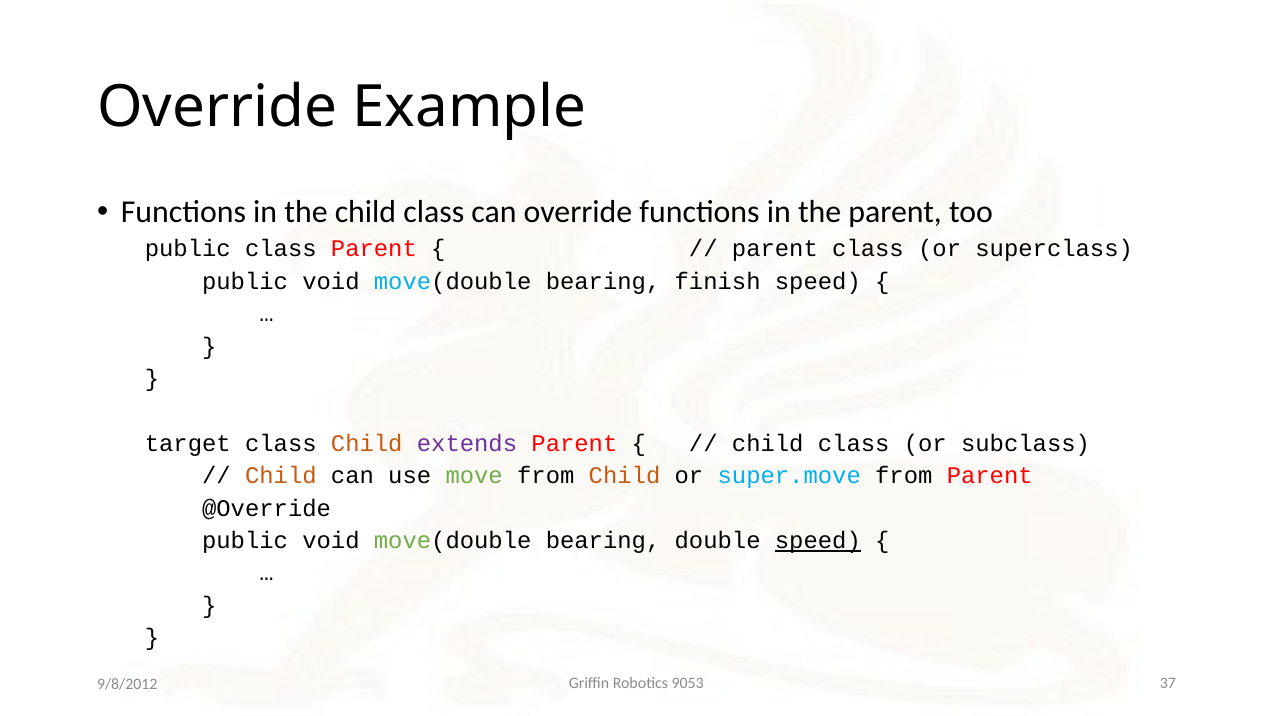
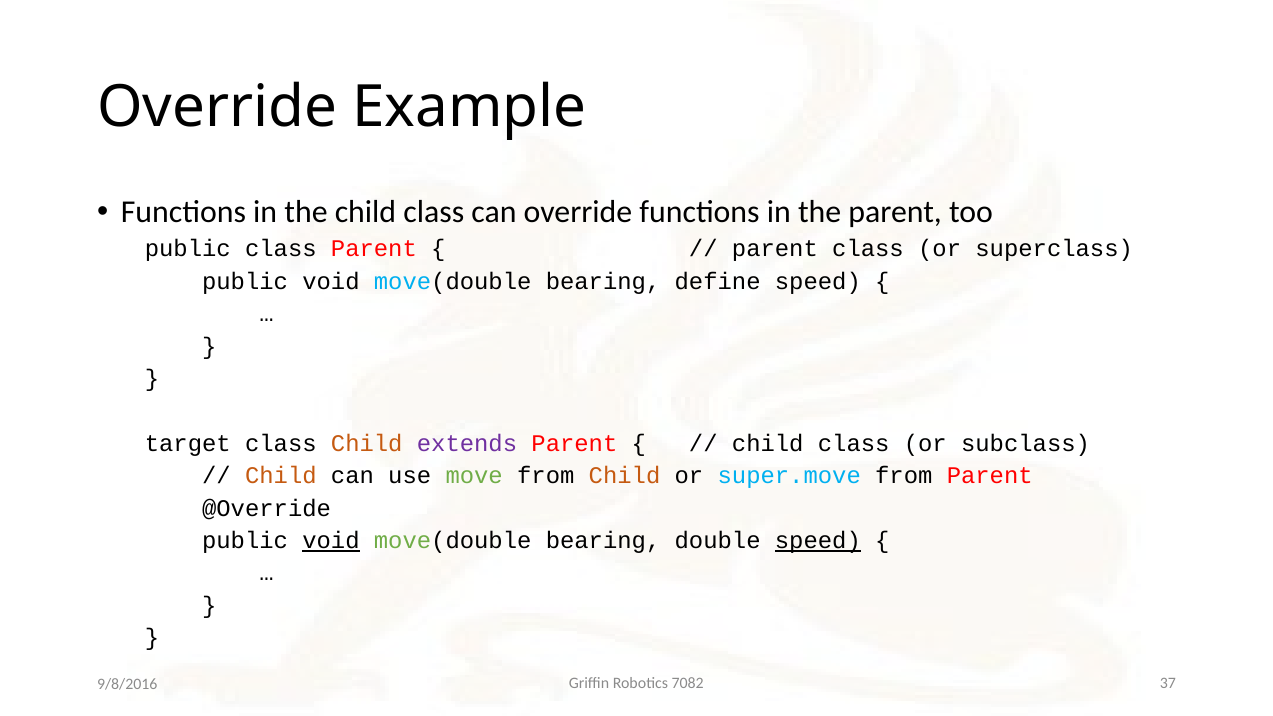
finish: finish -> define
void at (331, 541) underline: none -> present
9053: 9053 -> 7082
9/8/2012: 9/8/2012 -> 9/8/2016
